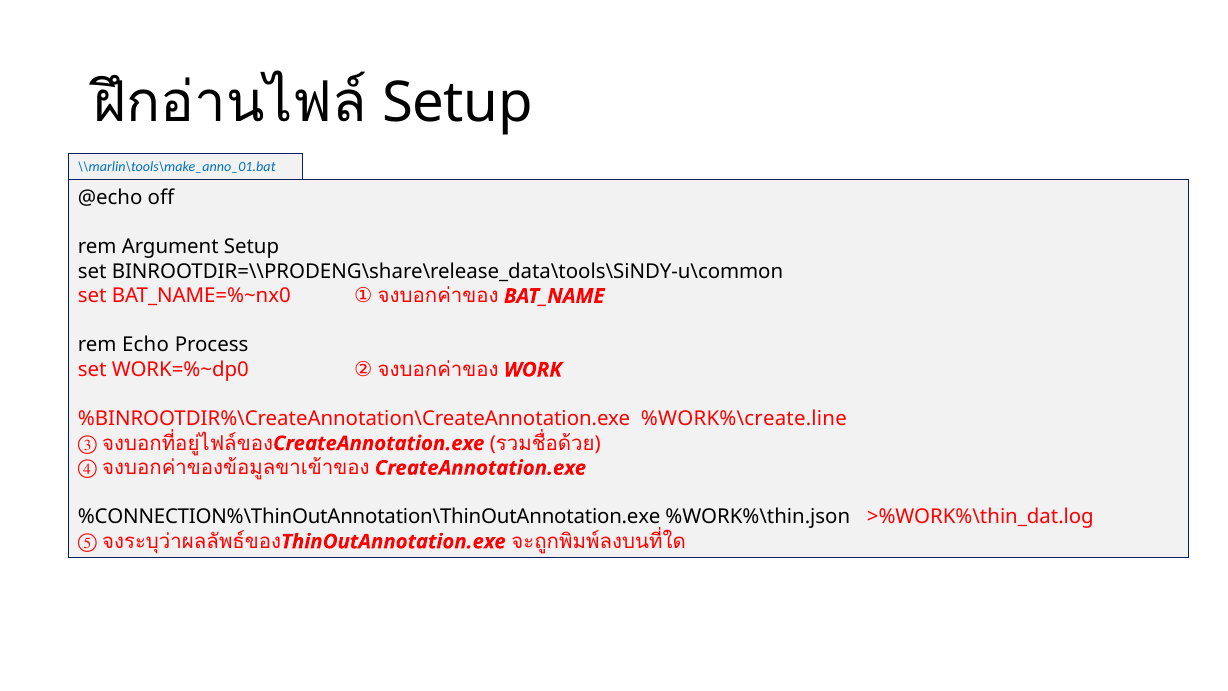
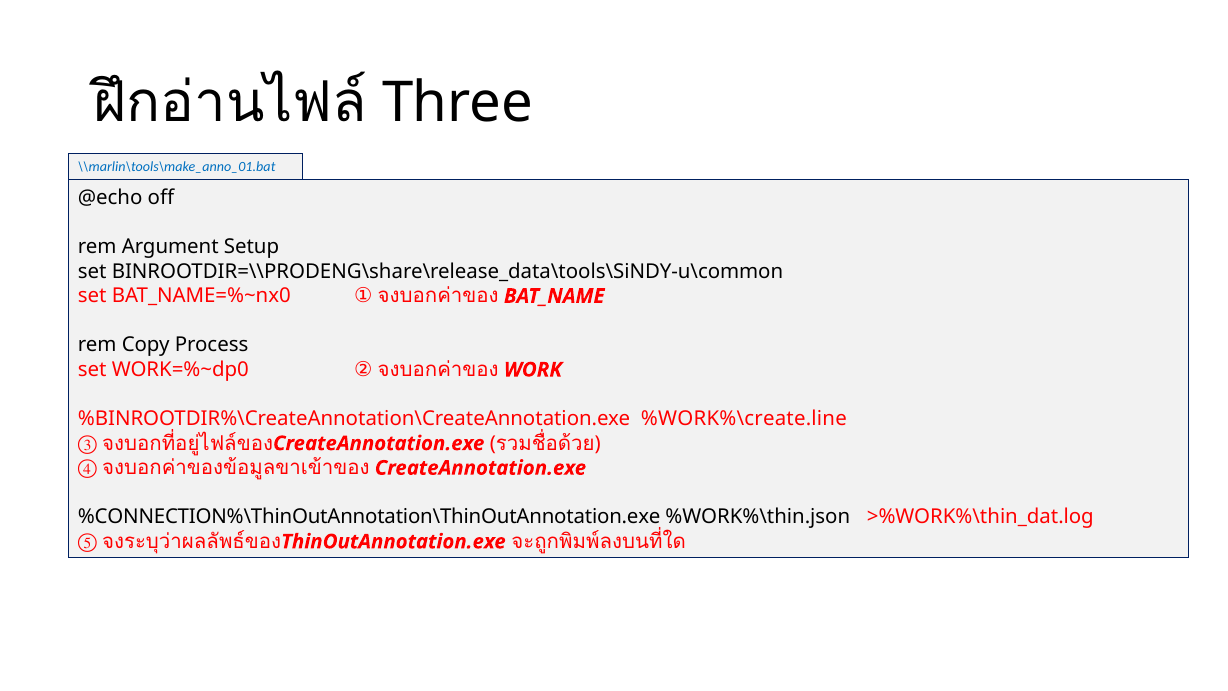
Setup at (457, 103): Setup -> Three
Echo: Echo -> Copy
